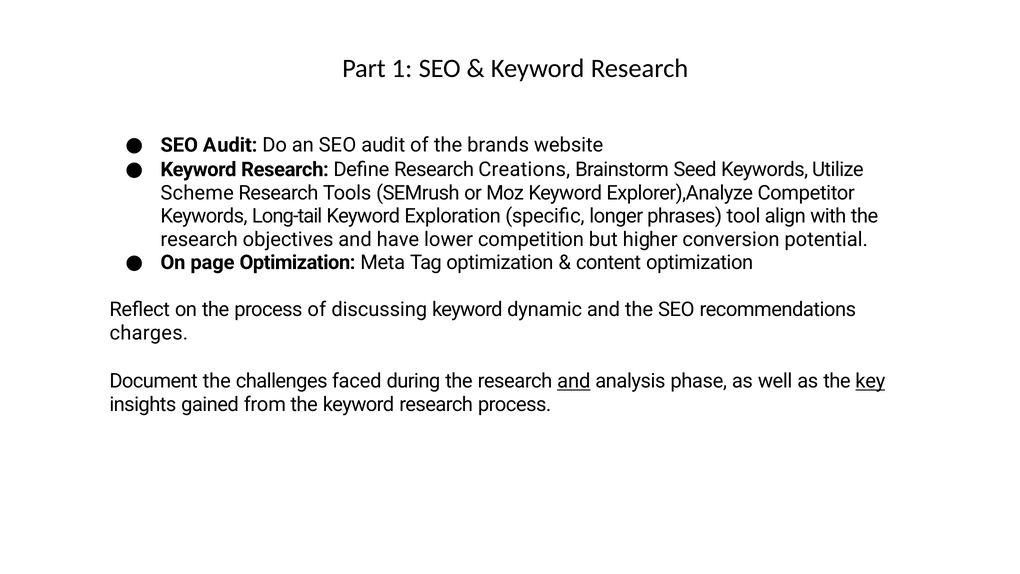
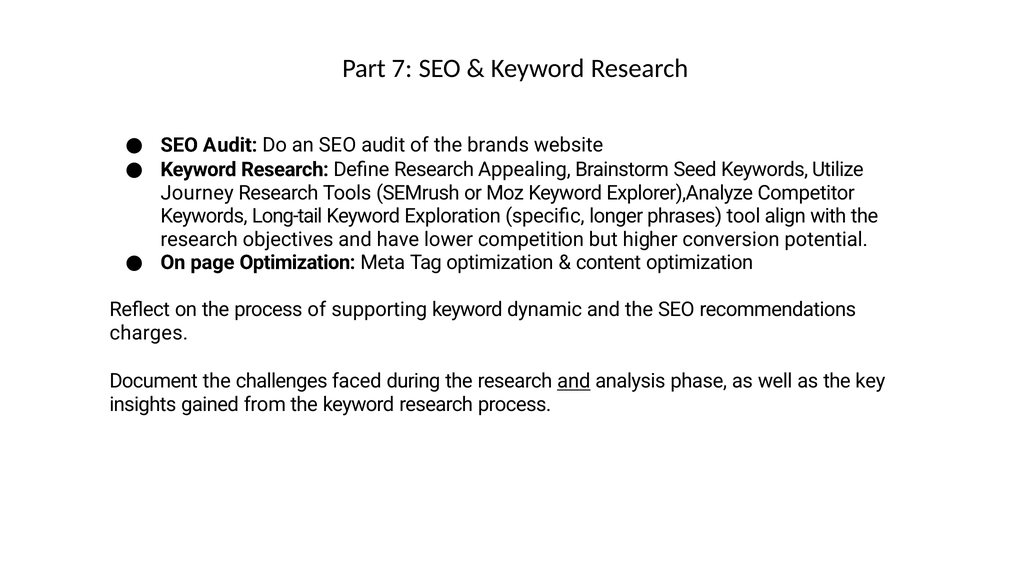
1: 1 -> 7
Creations: Creations -> Appealing
Scheme: Scheme -> Journey
discussing: discussing -> supporting
key underline: present -> none
